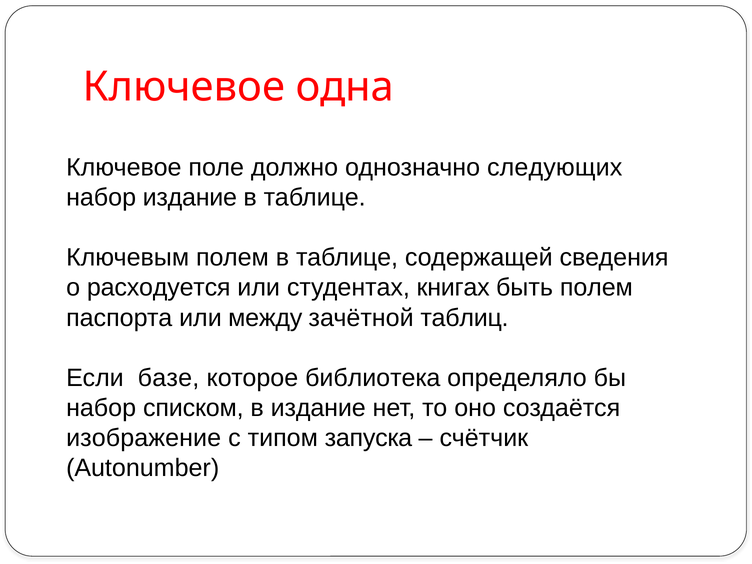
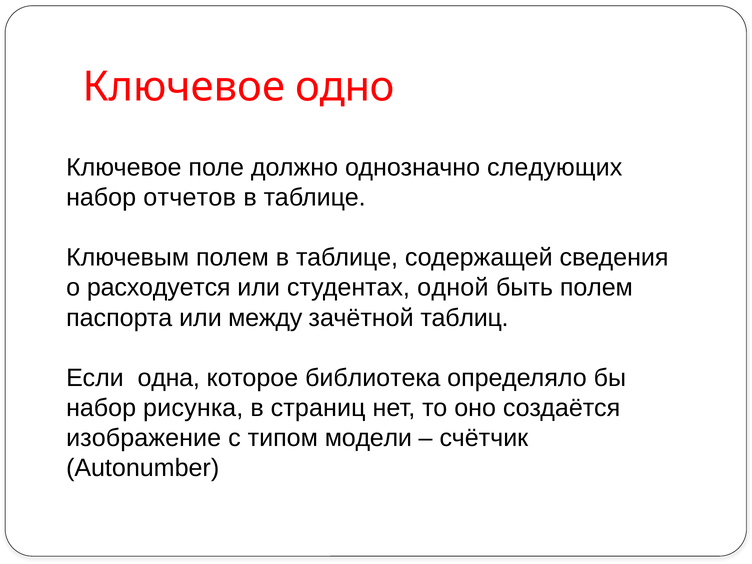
одна: одна -> одно
набор издание: издание -> отчетов
книгах: книгах -> одной
базе: базе -> одна
списком: списком -> рисунка
в издание: издание -> страниц
запуска: запуска -> модели
